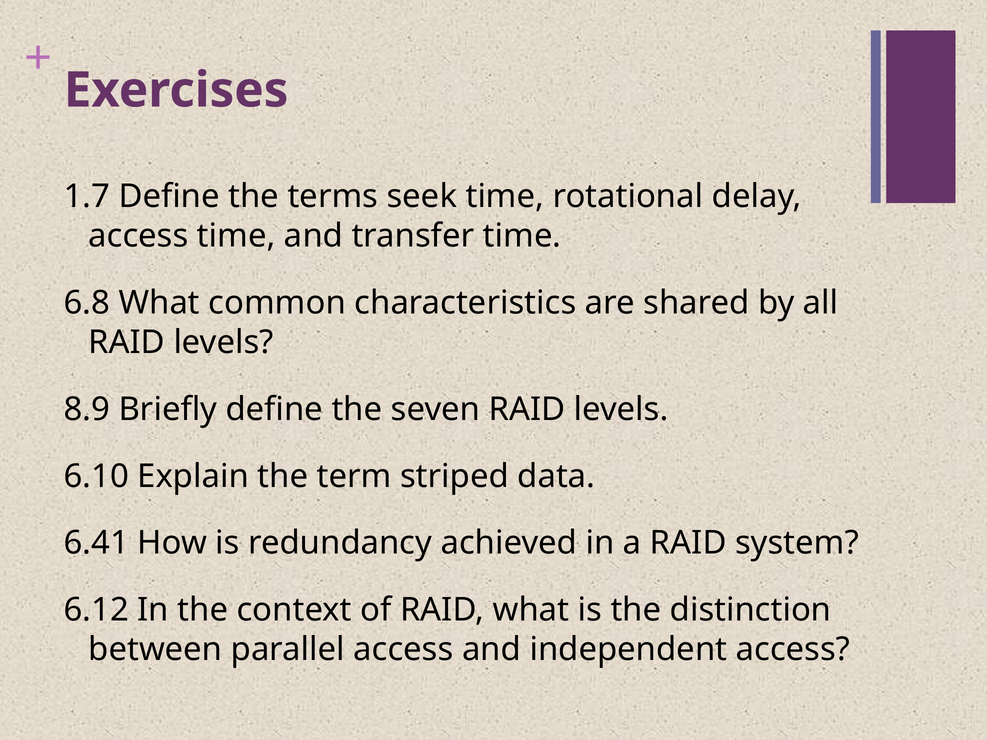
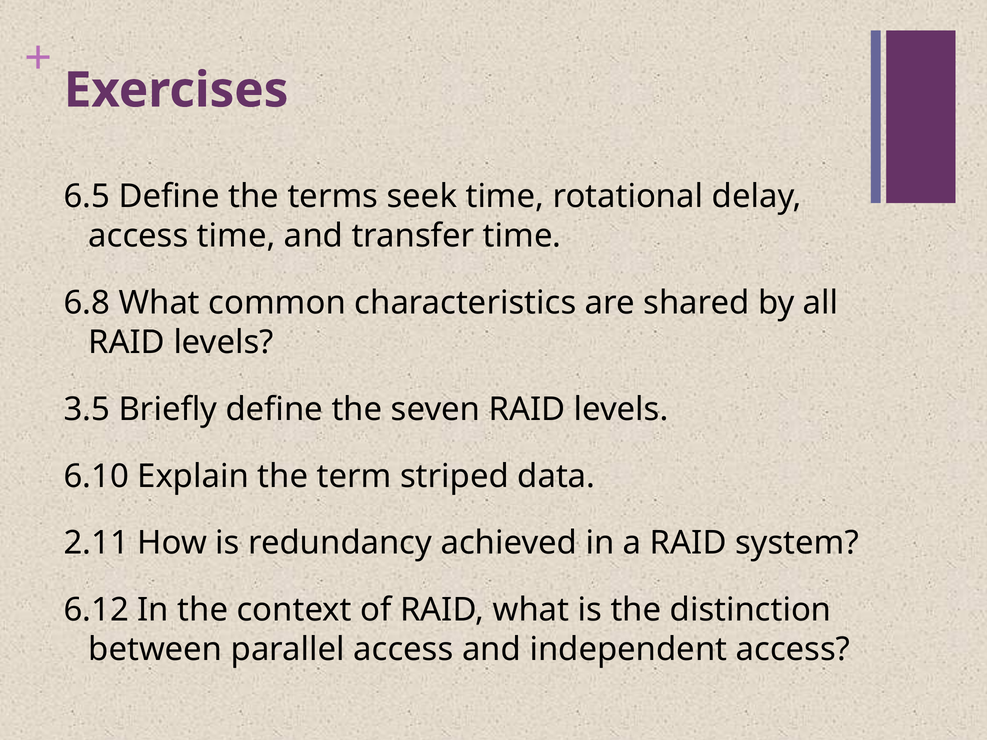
1.7: 1.7 -> 6.5
8.9: 8.9 -> 3.5
6.41: 6.41 -> 2.11
